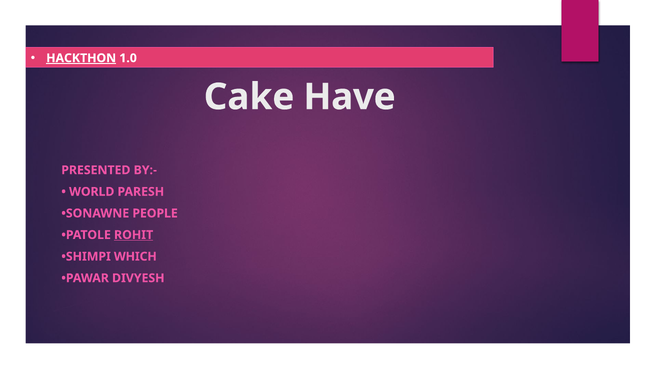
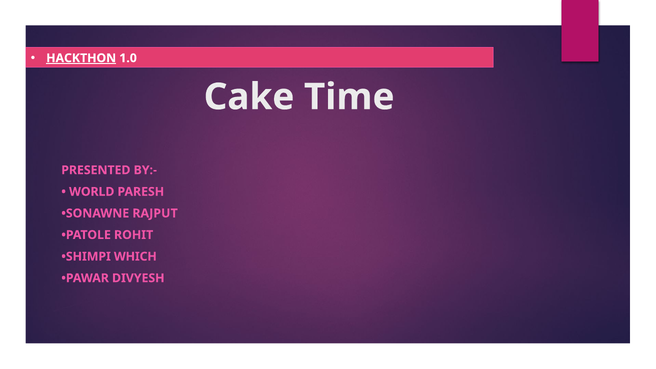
Have: Have -> Time
PEOPLE: PEOPLE -> RAJPUT
ROHIT underline: present -> none
